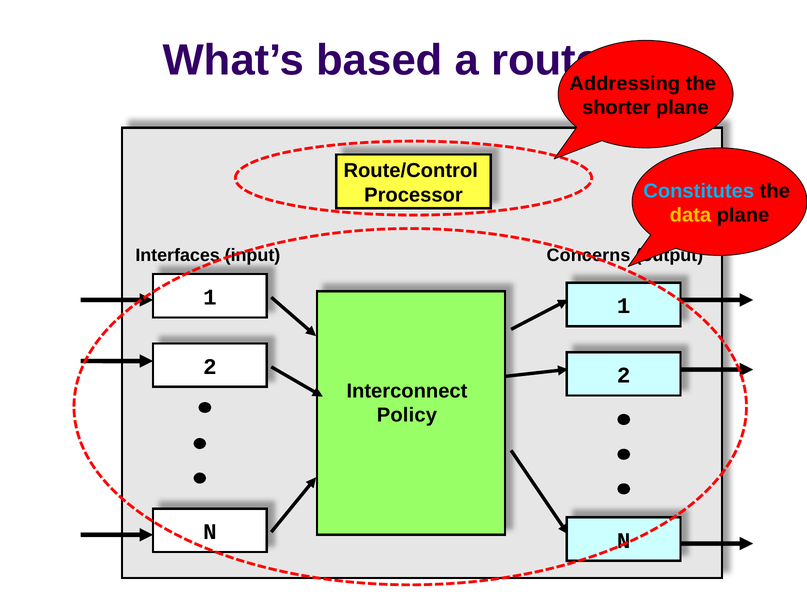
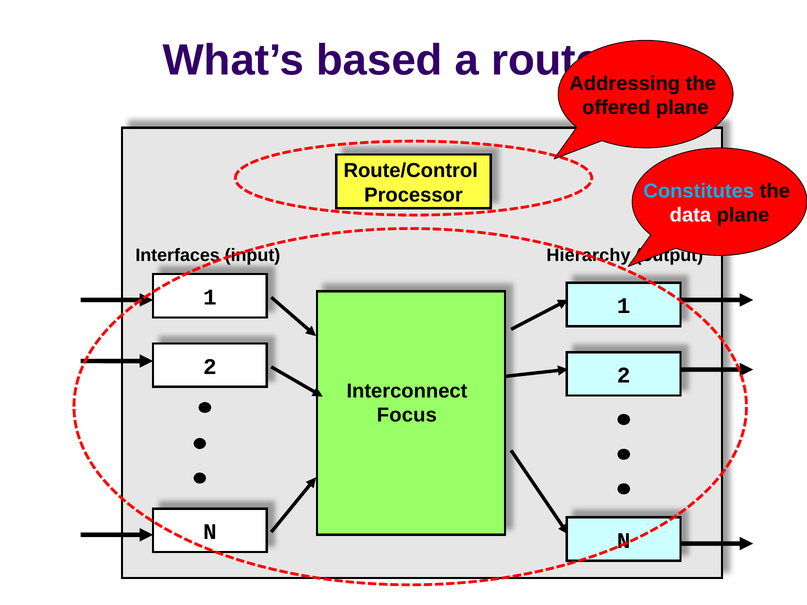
shorter: shorter -> offered
data colour: yellow -> white
Concerns: Concerns -> Hierarchy
Policy: Policy -> Focus
